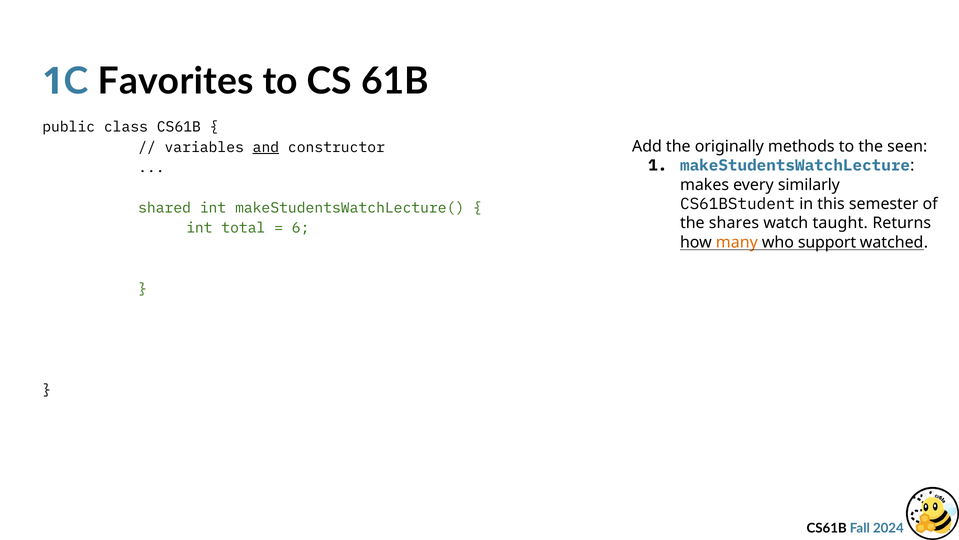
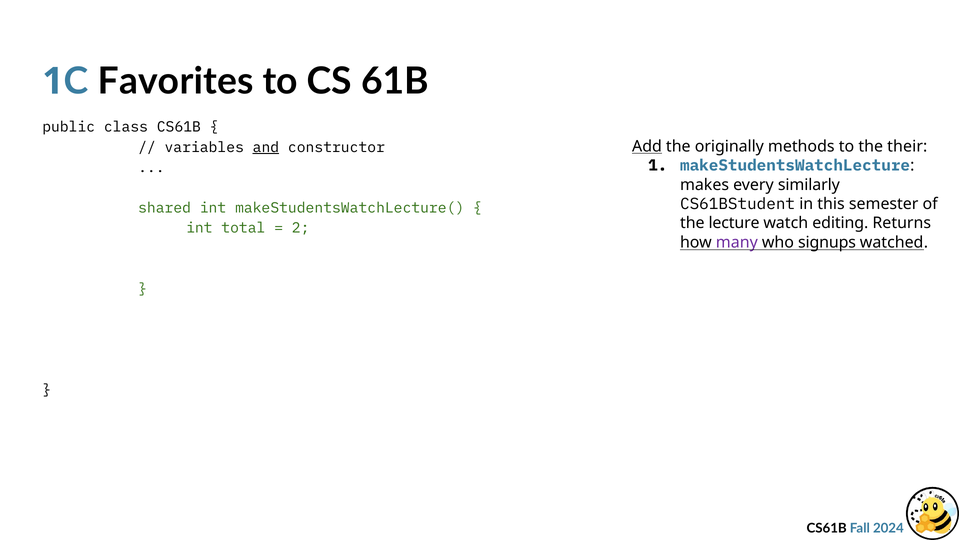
Add underline: none -> present
seen: seen -> their
shares: shares -> lecture
taught: taught -> editing
6: 6 -> 2
many colour: orange -> purple
support: support -> signups
